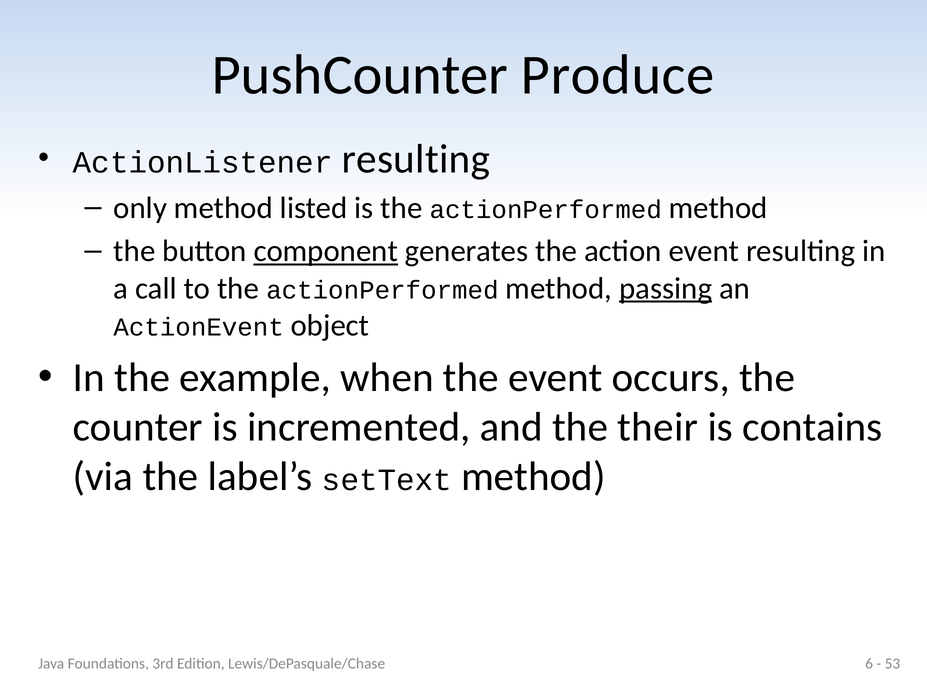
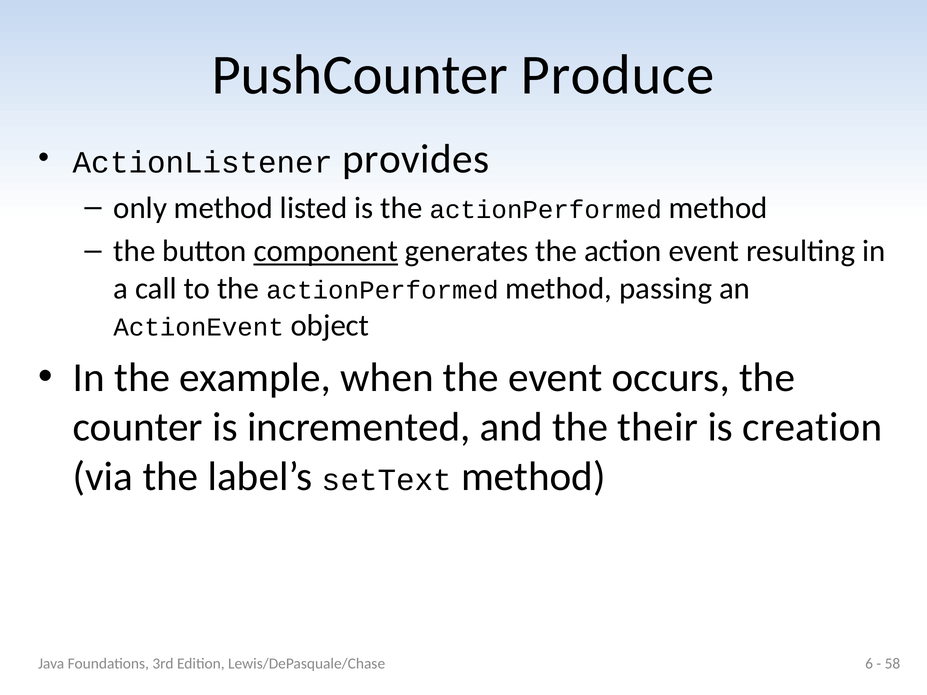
ActionListener resulting: resulting -> provides
passing underline: present -> none
contains: contains -> creation
53: 53 -> 58
